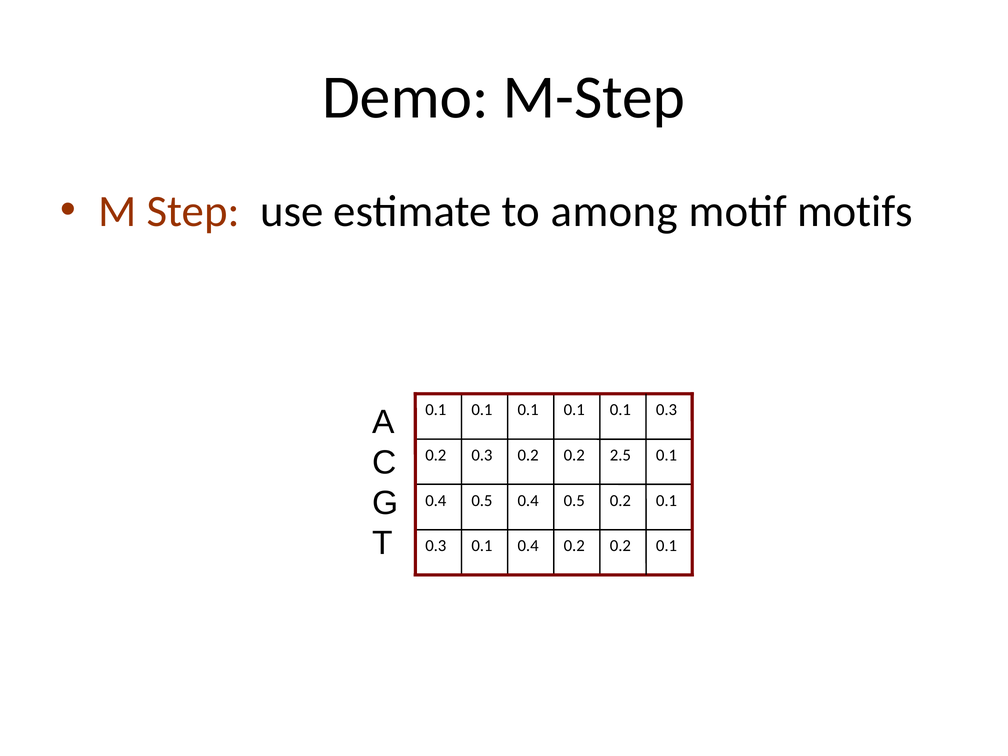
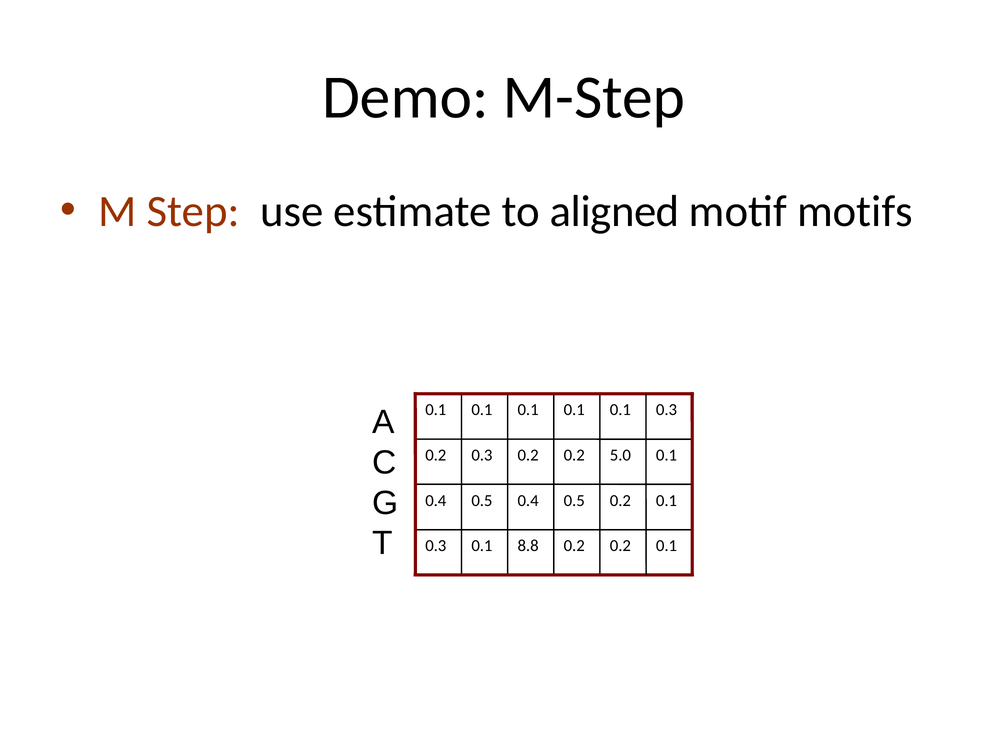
among: among -> aligned
2.5: 2.5 -> 5.0
0.4 at (528, 546): 0.4 -> 8.8
